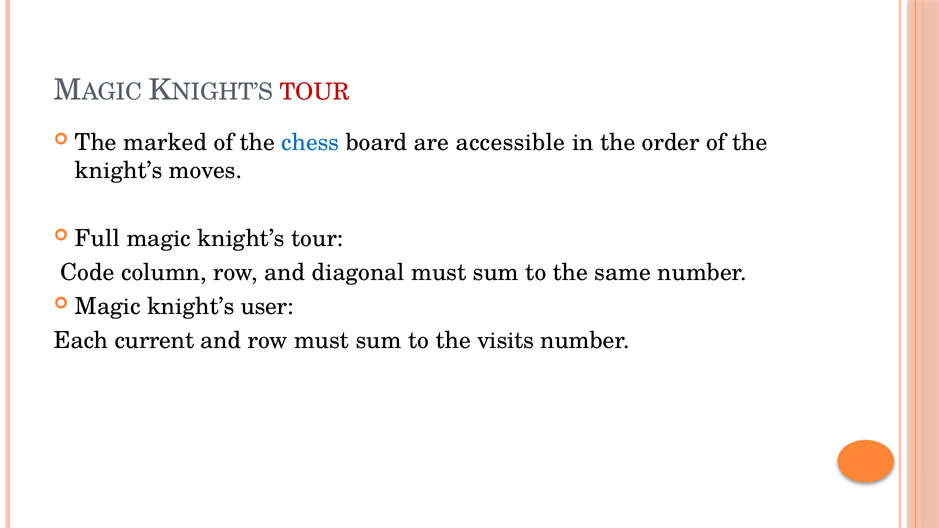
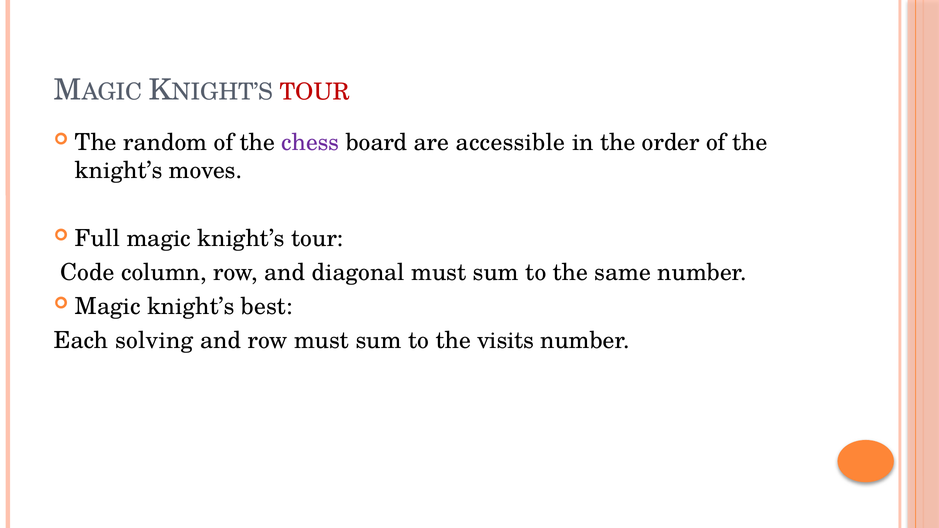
marked: marked -> random
chess colour: blue -> purple
user: user -> best
current: current -> solving
